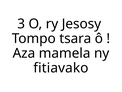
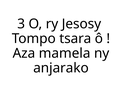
fitiavako: fitiavako -> anjarako
